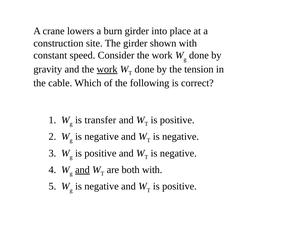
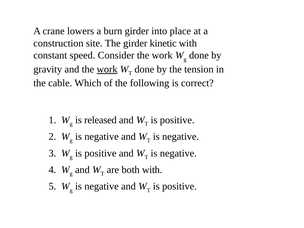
shown: shown -> kinetic
transfer: transfer -> released
and at (82, 170) underline: present -> none
